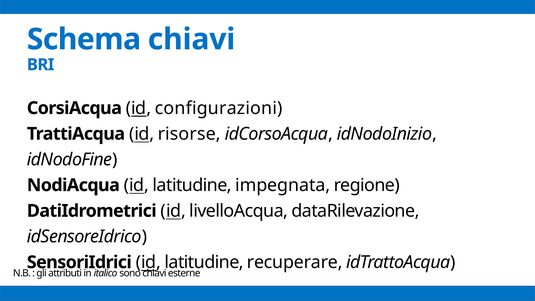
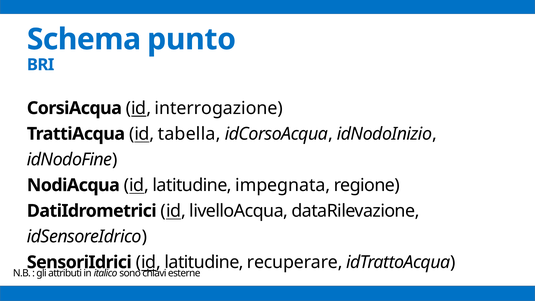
Schema chiavi: chiavi -> punto
configurazioni: configurazioni -> interrogazione
risorse: risorse -> tabella
